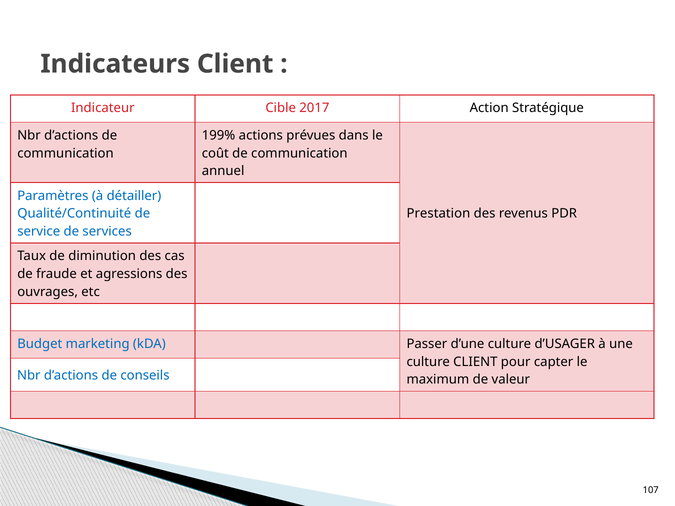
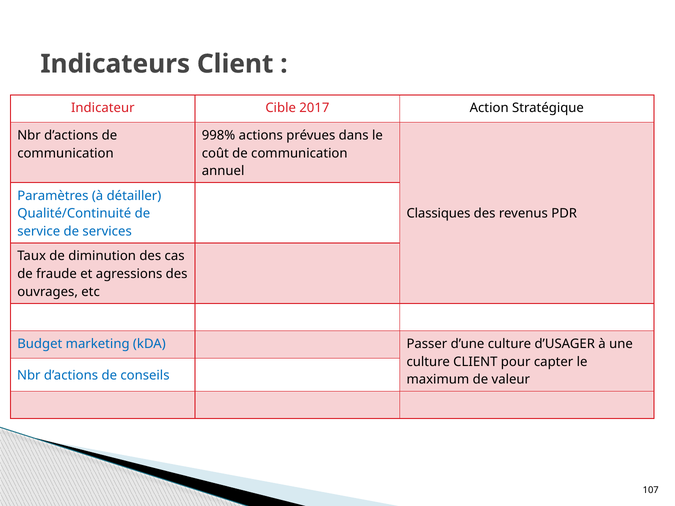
199%: 199% -> 998%
Prestation: Prestation -> Classiques
